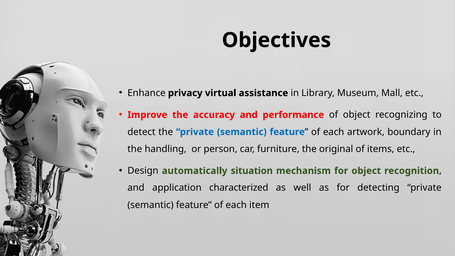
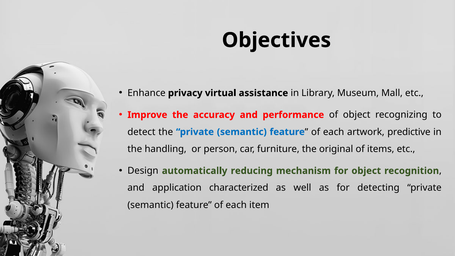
boundary: boundary -> predictive
situation: situation -> reducing
